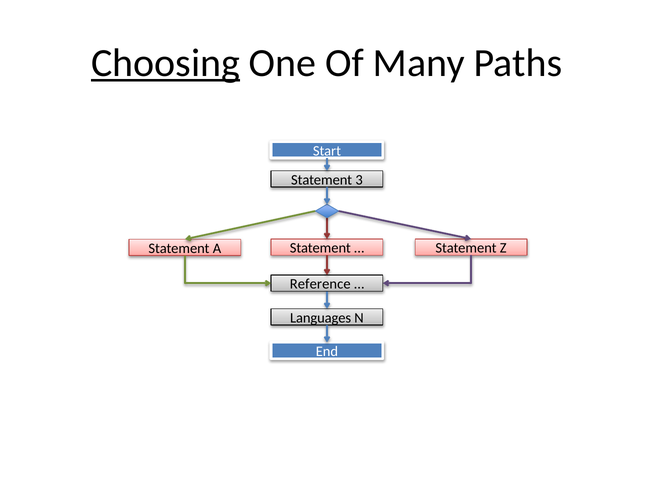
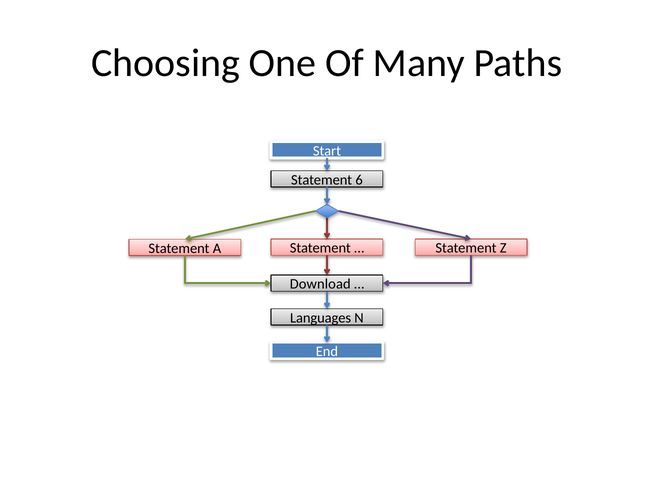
Choosing underline: present -> none
3: 3 -> 6
Reference: Reference -> Download
